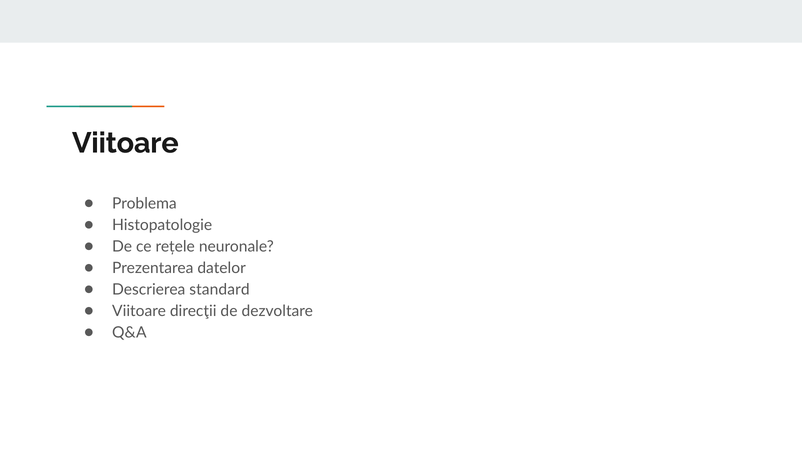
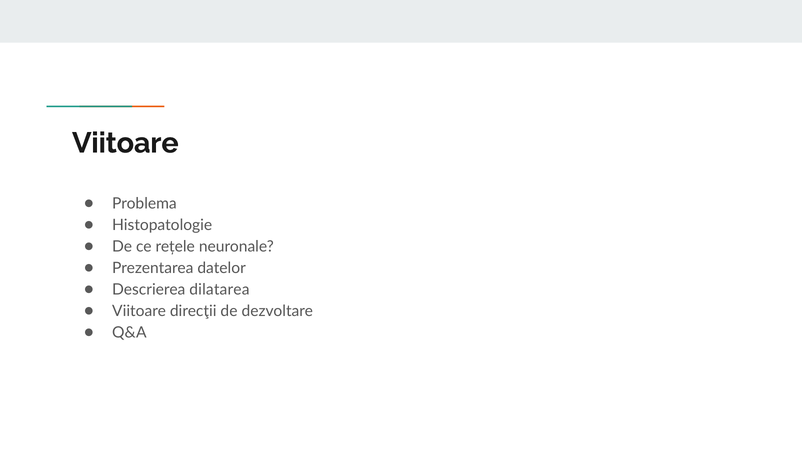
standard: standard -> dilatarea
